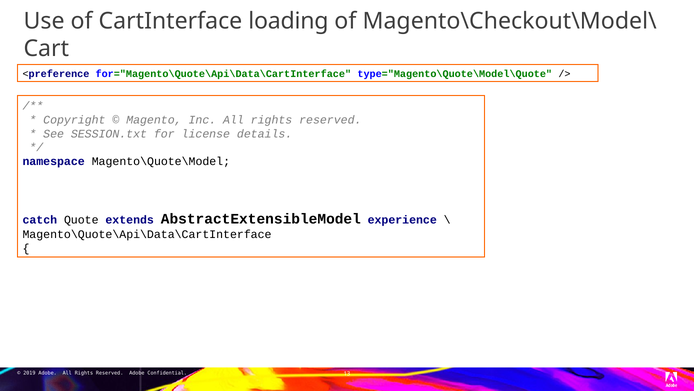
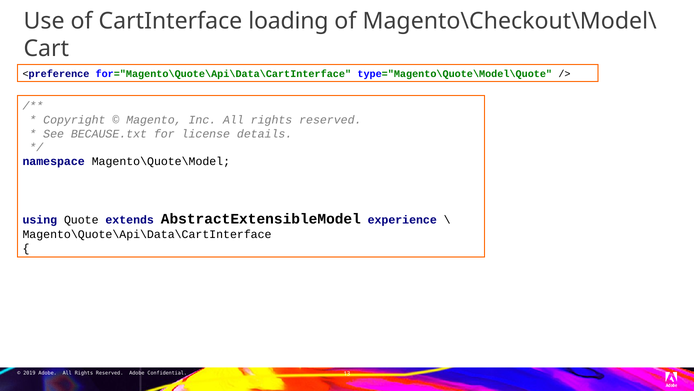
SESSION.txt: SESSION.txt -> BECAUSE.txt
catch: catch -> using
